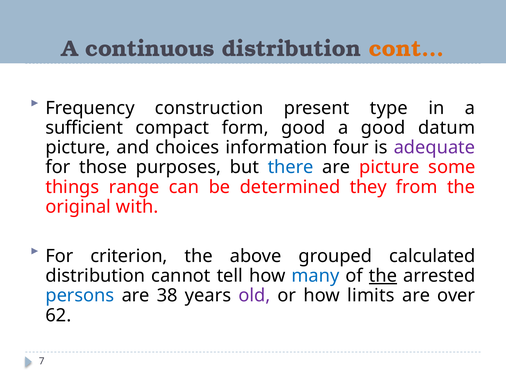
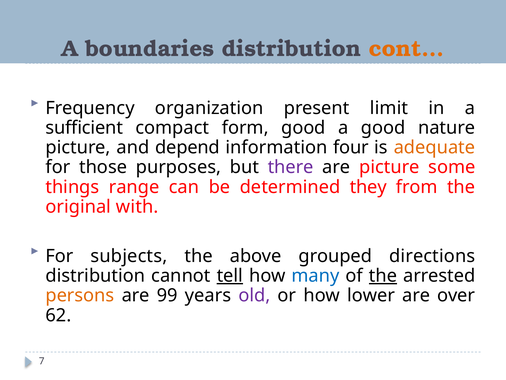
continuous: continuous -> boundaries
construction: construction -> organization
type: type -> limit
datum: datum -> nature
choices: choices -> depend
adequate colour: purple -> orange
there colour: blue -> purple
criterion: criterion -> subjects
calculated: calculated -> directions
tell underline: none -> present
persons colour: blue -> orange
38: 38 -> 99
limits: limits -> lower
